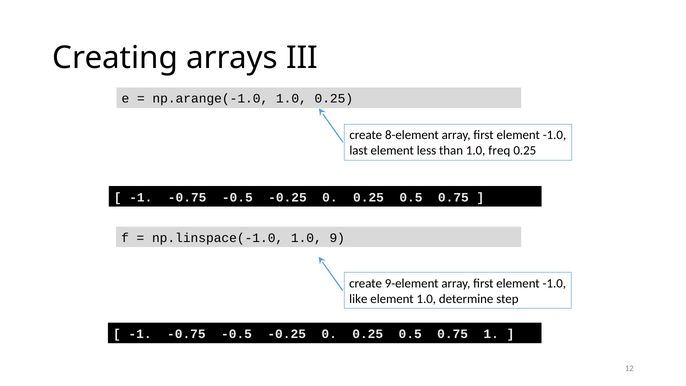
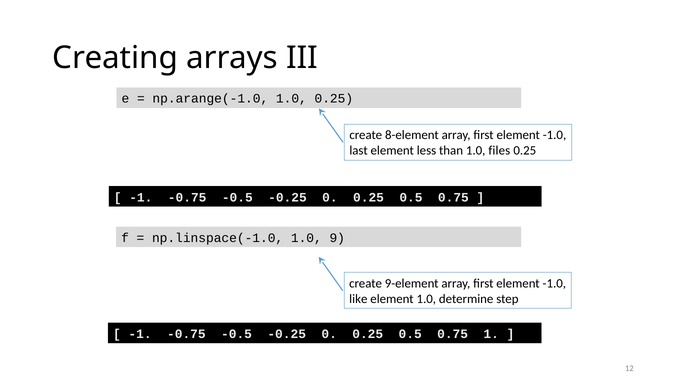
freq: freq -> files
